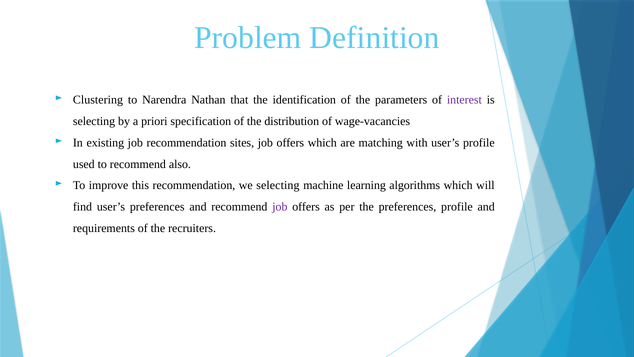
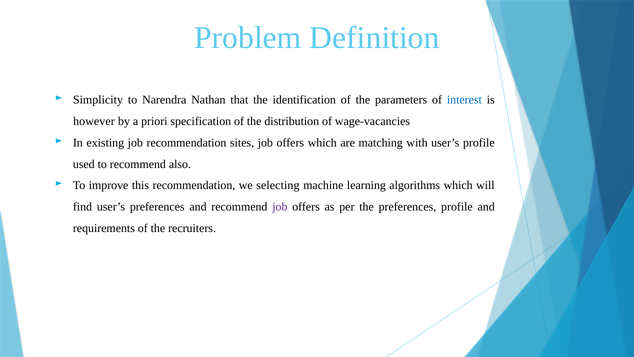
Clustering: Clustering -> Simplicity
interest colour: purple -> blue
selecting at (94, 121): selecting -> however
